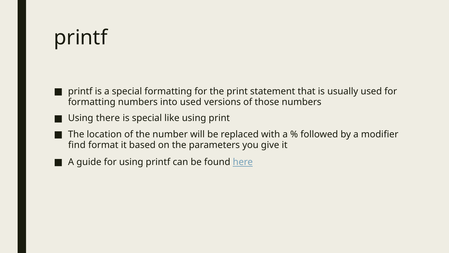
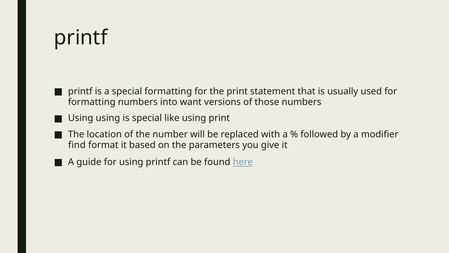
into used: used -> want
Using there: there -> using
